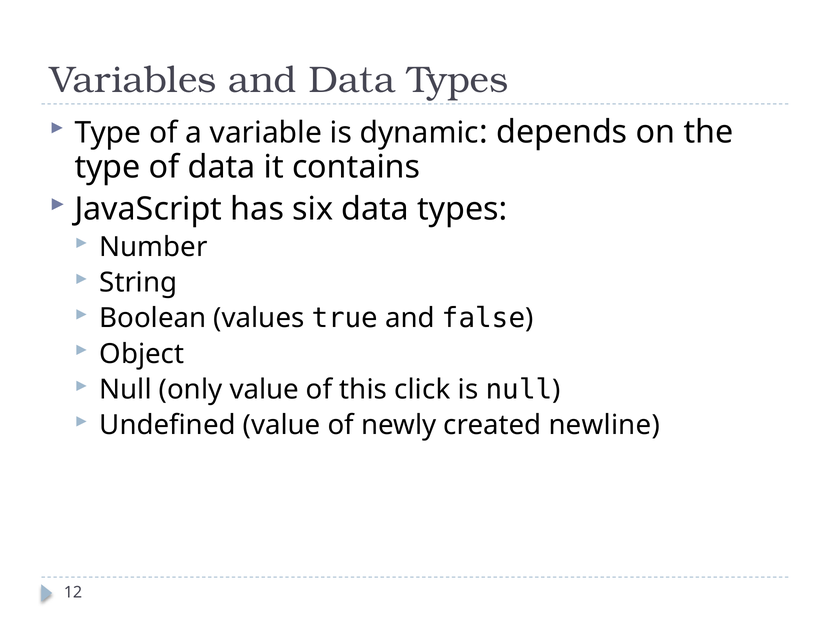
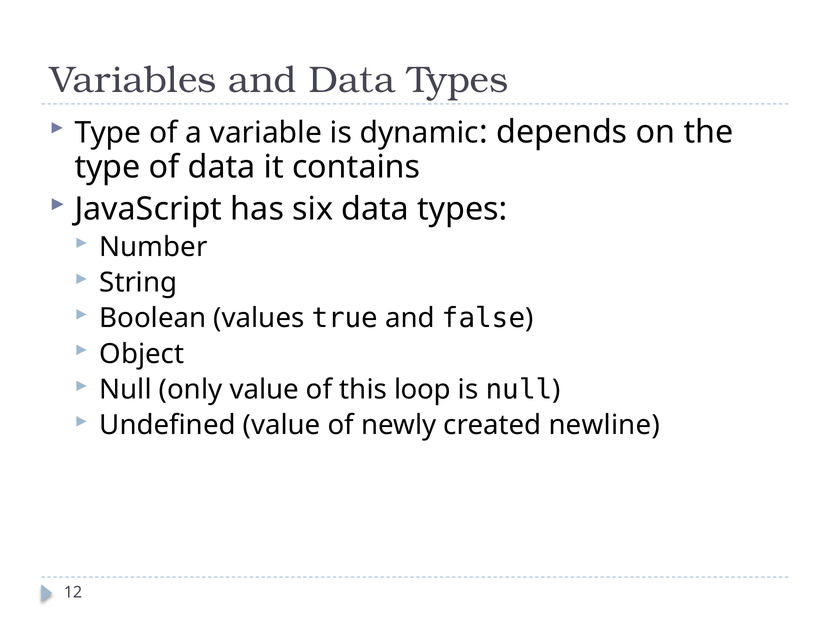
click: click -> loop
